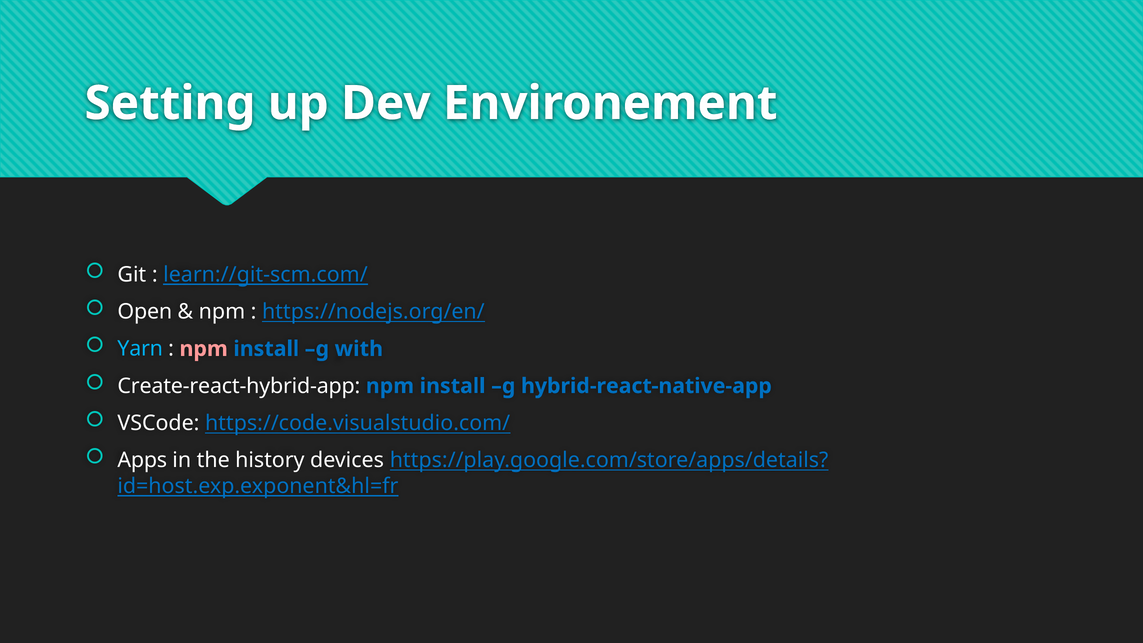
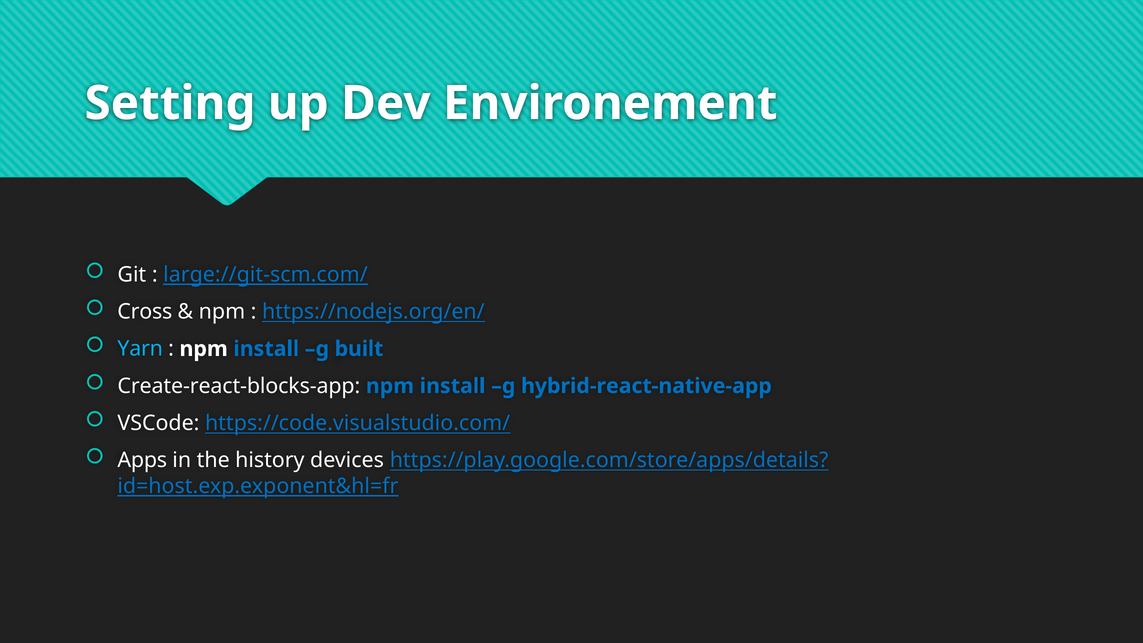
learn://git-scm.com/: learn://git-scm.com/ -> large://git-scm.com/
Open: Open -> Cross
npm at (204, 349) colour: pink -> white
with: with -> built
Create-react-hybrid-app: Create-react-hybrid-app -> Create-react-blocks-app
